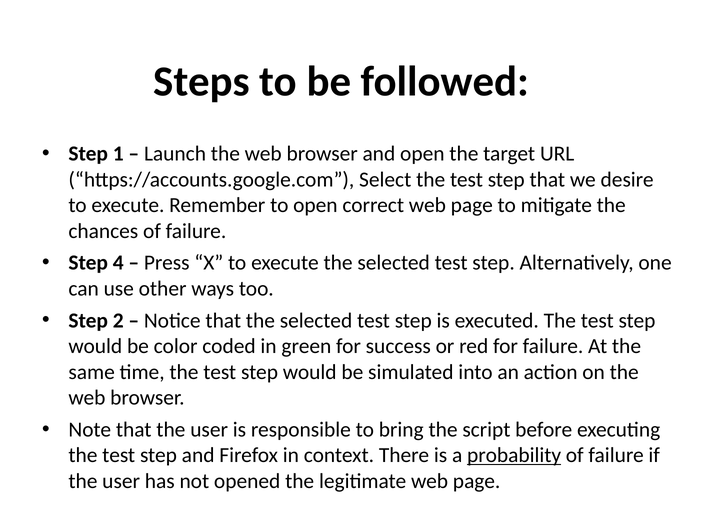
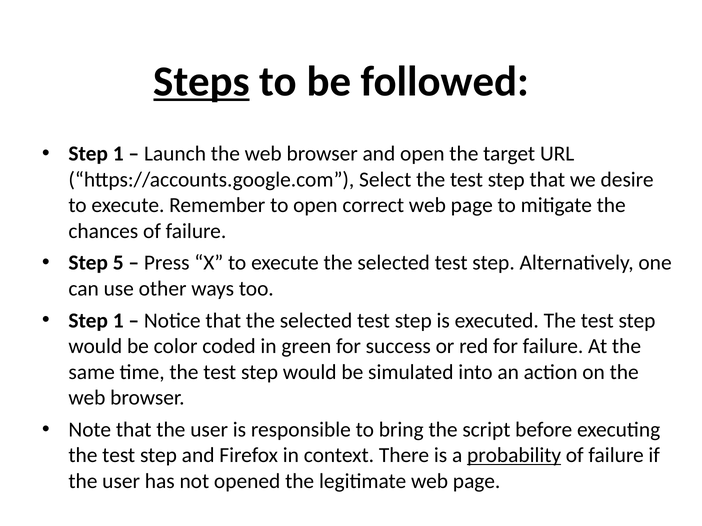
Steps underline: none -> present
4: 4 -> 5
2 at (118, 321): 2 -> 1
